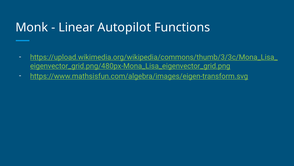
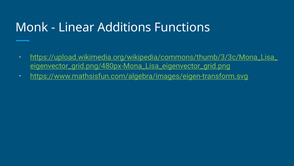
Autopilot: Autopilot -> Additions
